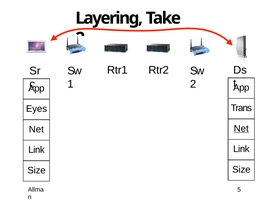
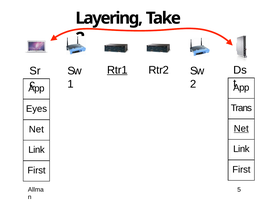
Rtr1 underline: none -> present
Size at (241, 170): Size -> First
Size at (37, 171): Size -> First
